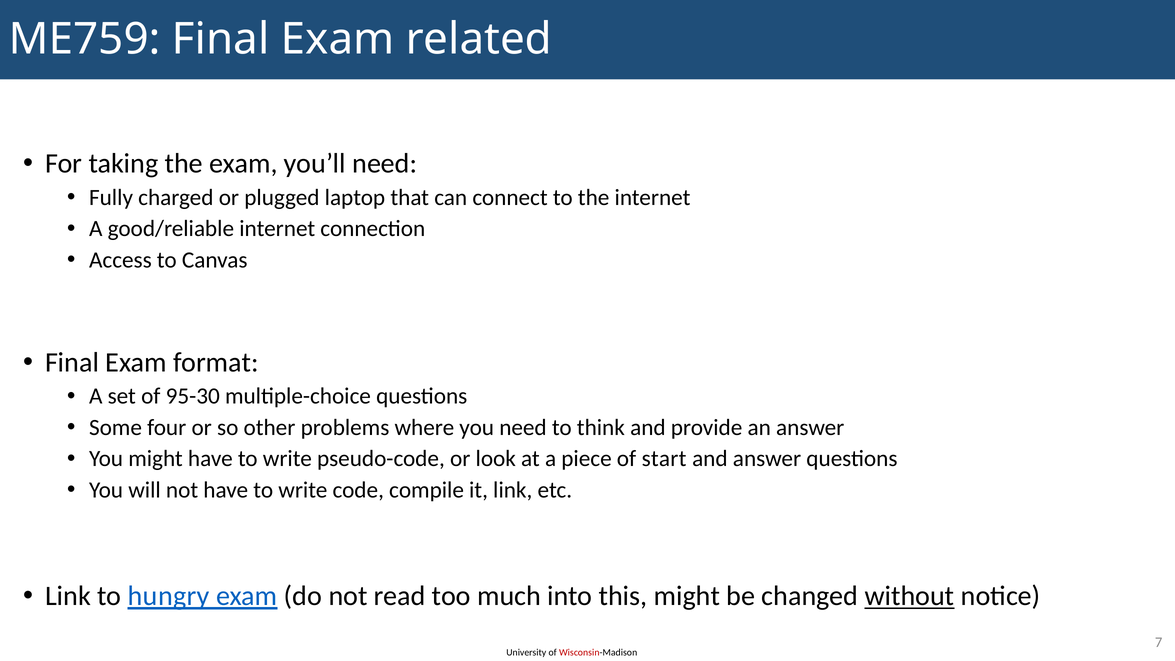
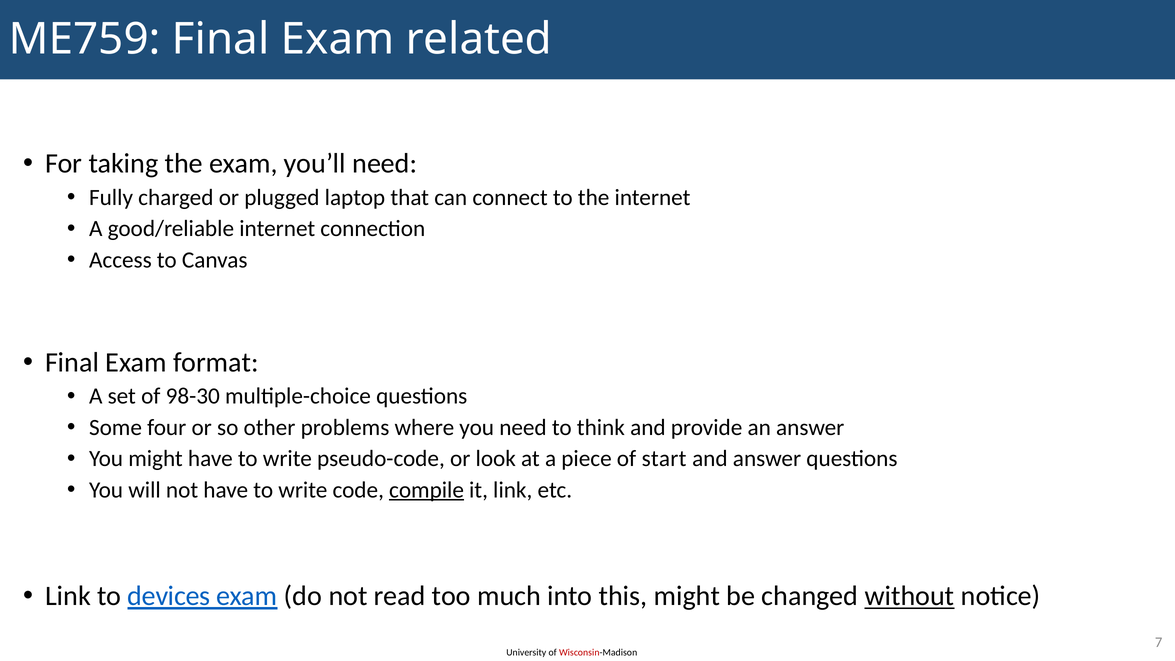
95-30: 95-30 -> 98-30
compile underline: none -> present
hungry: hungry -> devices
